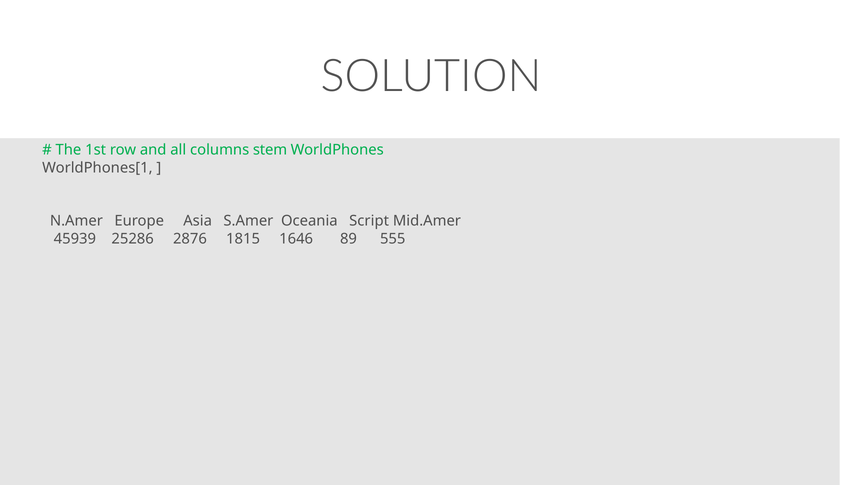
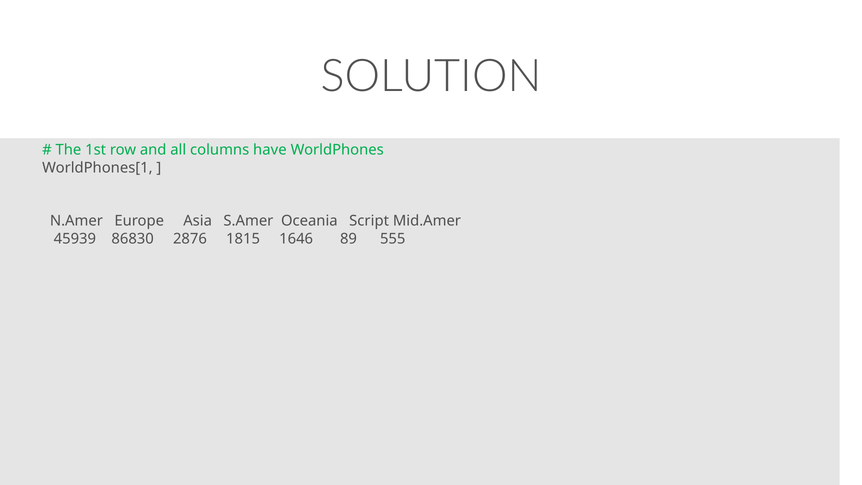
stem: stem -> have
25286: 25286 -> 86830
